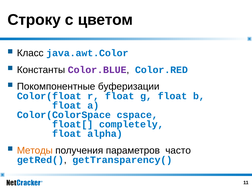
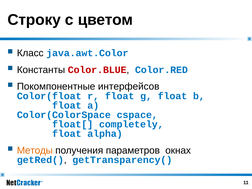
Color.BLUE colour: purple -> red
буферизации: буферизации -> интерфейсов
часто: часто -> окнах
